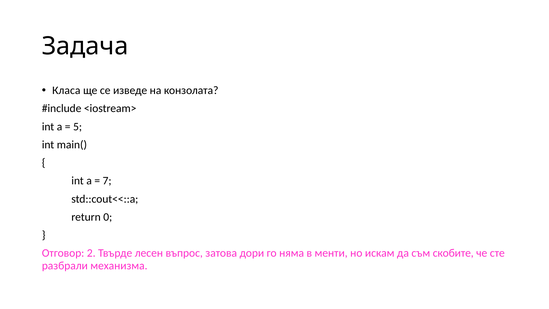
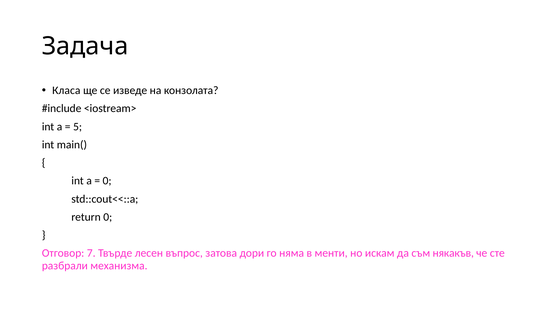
7 at (107, 181): 7 -> 0
2: 2 -> 7
скобите: скобите -> някакъв
